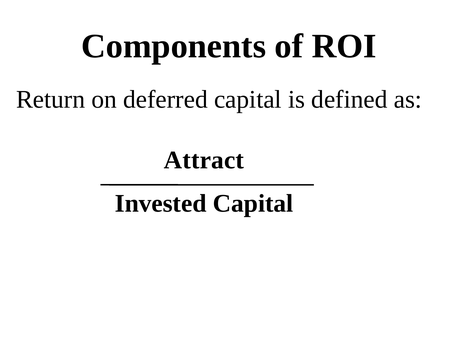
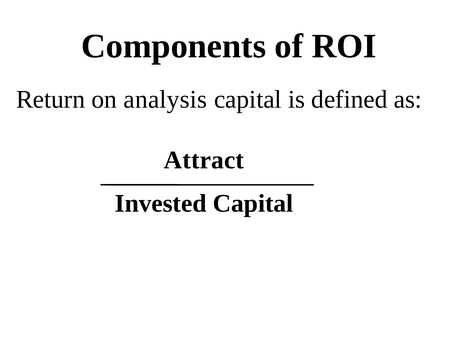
deferred: deferred -> analysis
